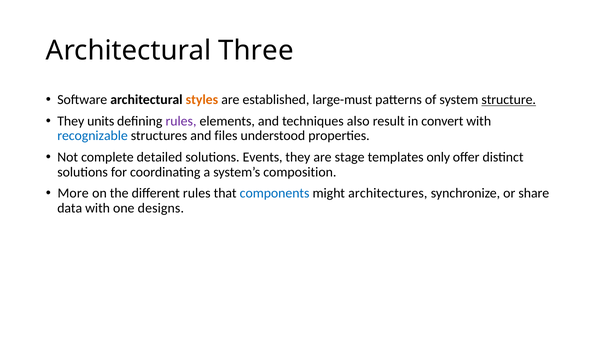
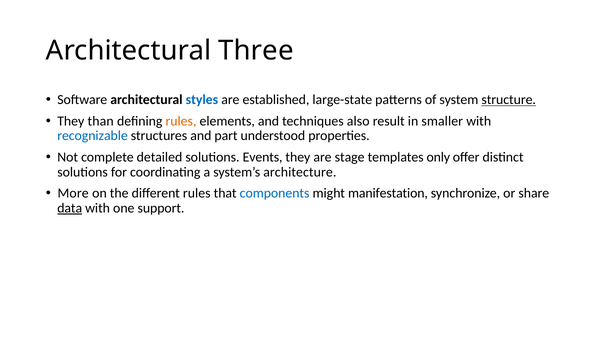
styles colour: orange -> blue
large-must: large-must -> large-state
units: units -> than
rules at (181, 121) colour: purple -> orange
convert: convert -> smaller
files: files -> part
composition: composition -> architecture
architectures: architectures -> manifestation
data underline: none -> present
designs: designs -> support
